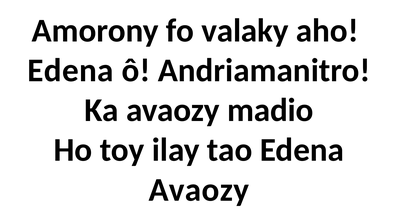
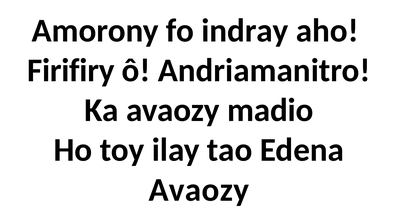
valaky: valaky -> indray
Edena at (71, 70): Edena -> Firifiry
